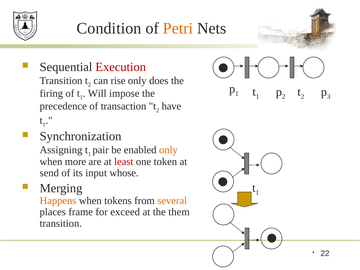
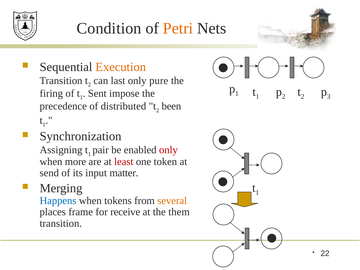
Execution colour: red -> orange
rise: rise -> last
does: does -> pure
Will: Will -> Sent
transaction: transaction -> distributed
have: have -> been
only at (168, 150) colour: orange -> red
whose: whose -> matter
Happens colour: orange -> blue
exceed: exceed -> receive
